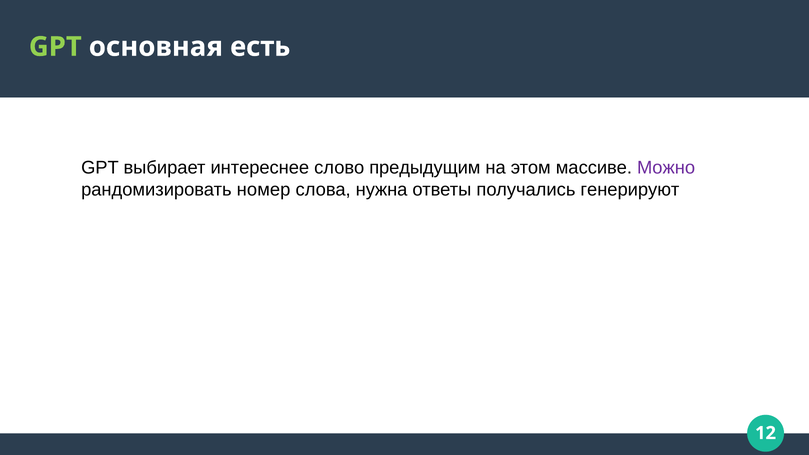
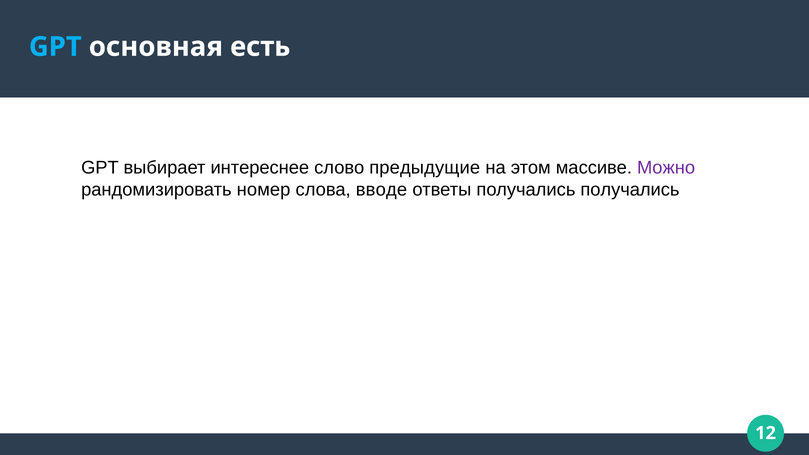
GPT at (55, 47) colour: light green -> light blue
предыдущим: предыдущим -> предыдущие
нужна: нужна -> вводе
получались генерируют: генерируют -> получались
